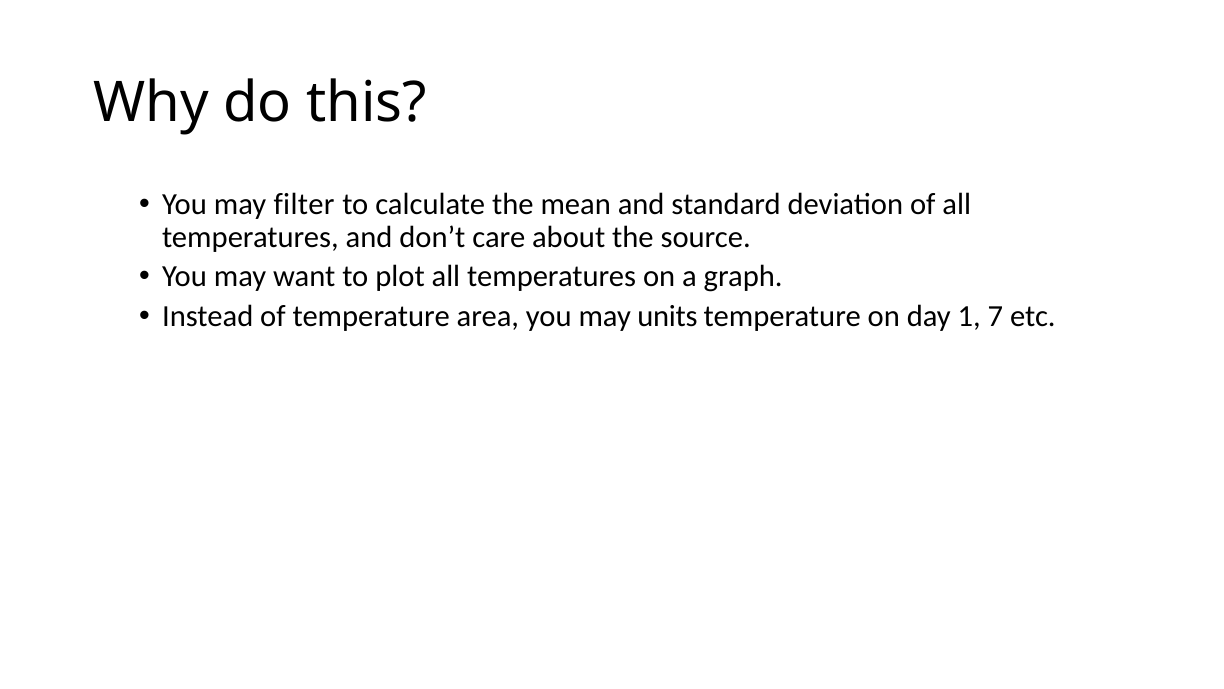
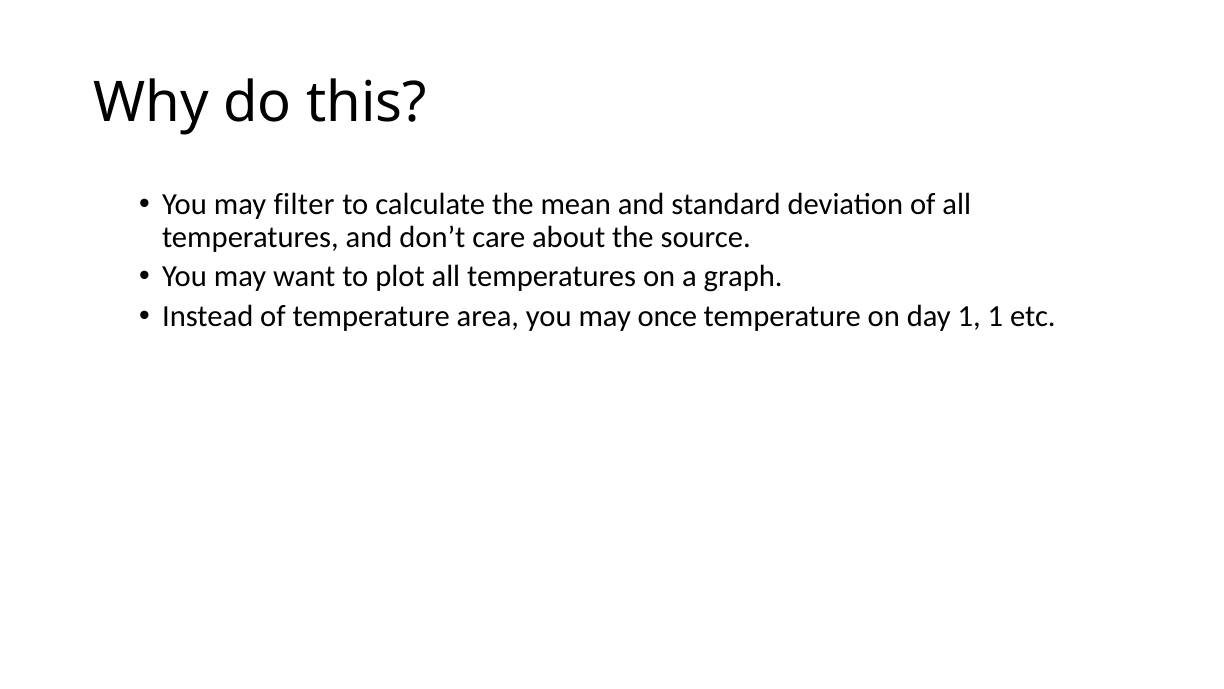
units: units -> once
1 7: 7 -> 1
